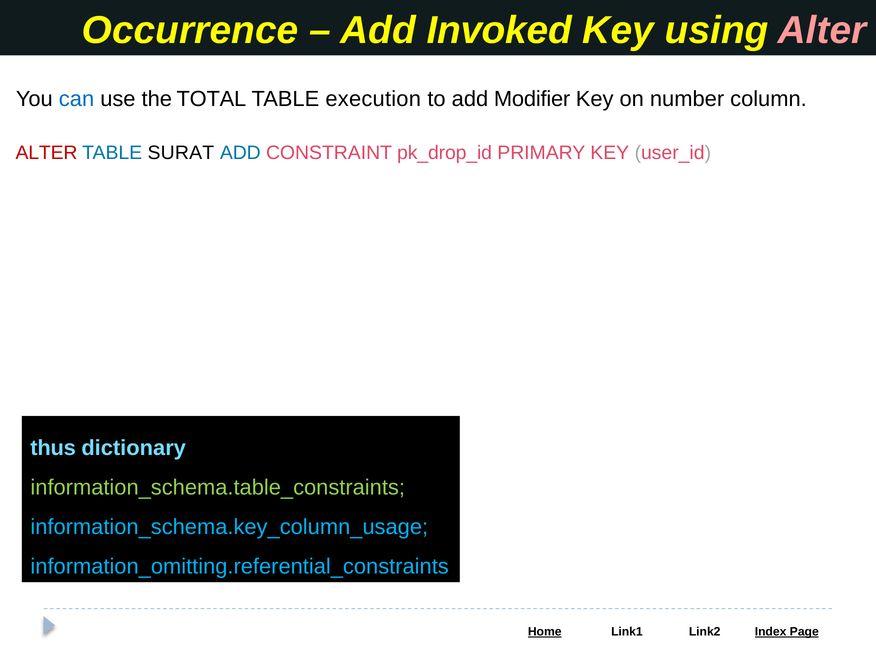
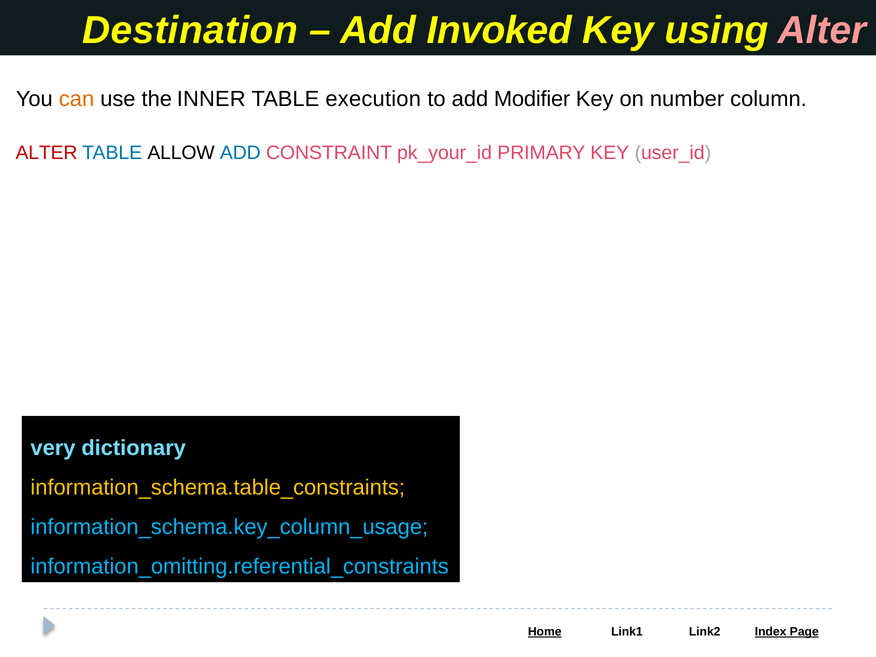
Occurrence: Occurrence -> Destination
can colour: blue -> orange
TOTAL: TOTAL -> INNER
SURAT: SURAT -> ALLOW
pk_drop_id: pk_drop_id -> pk_your_id
thus: thus -> very
information_schema.table_constraints colour: light green -> yellow
